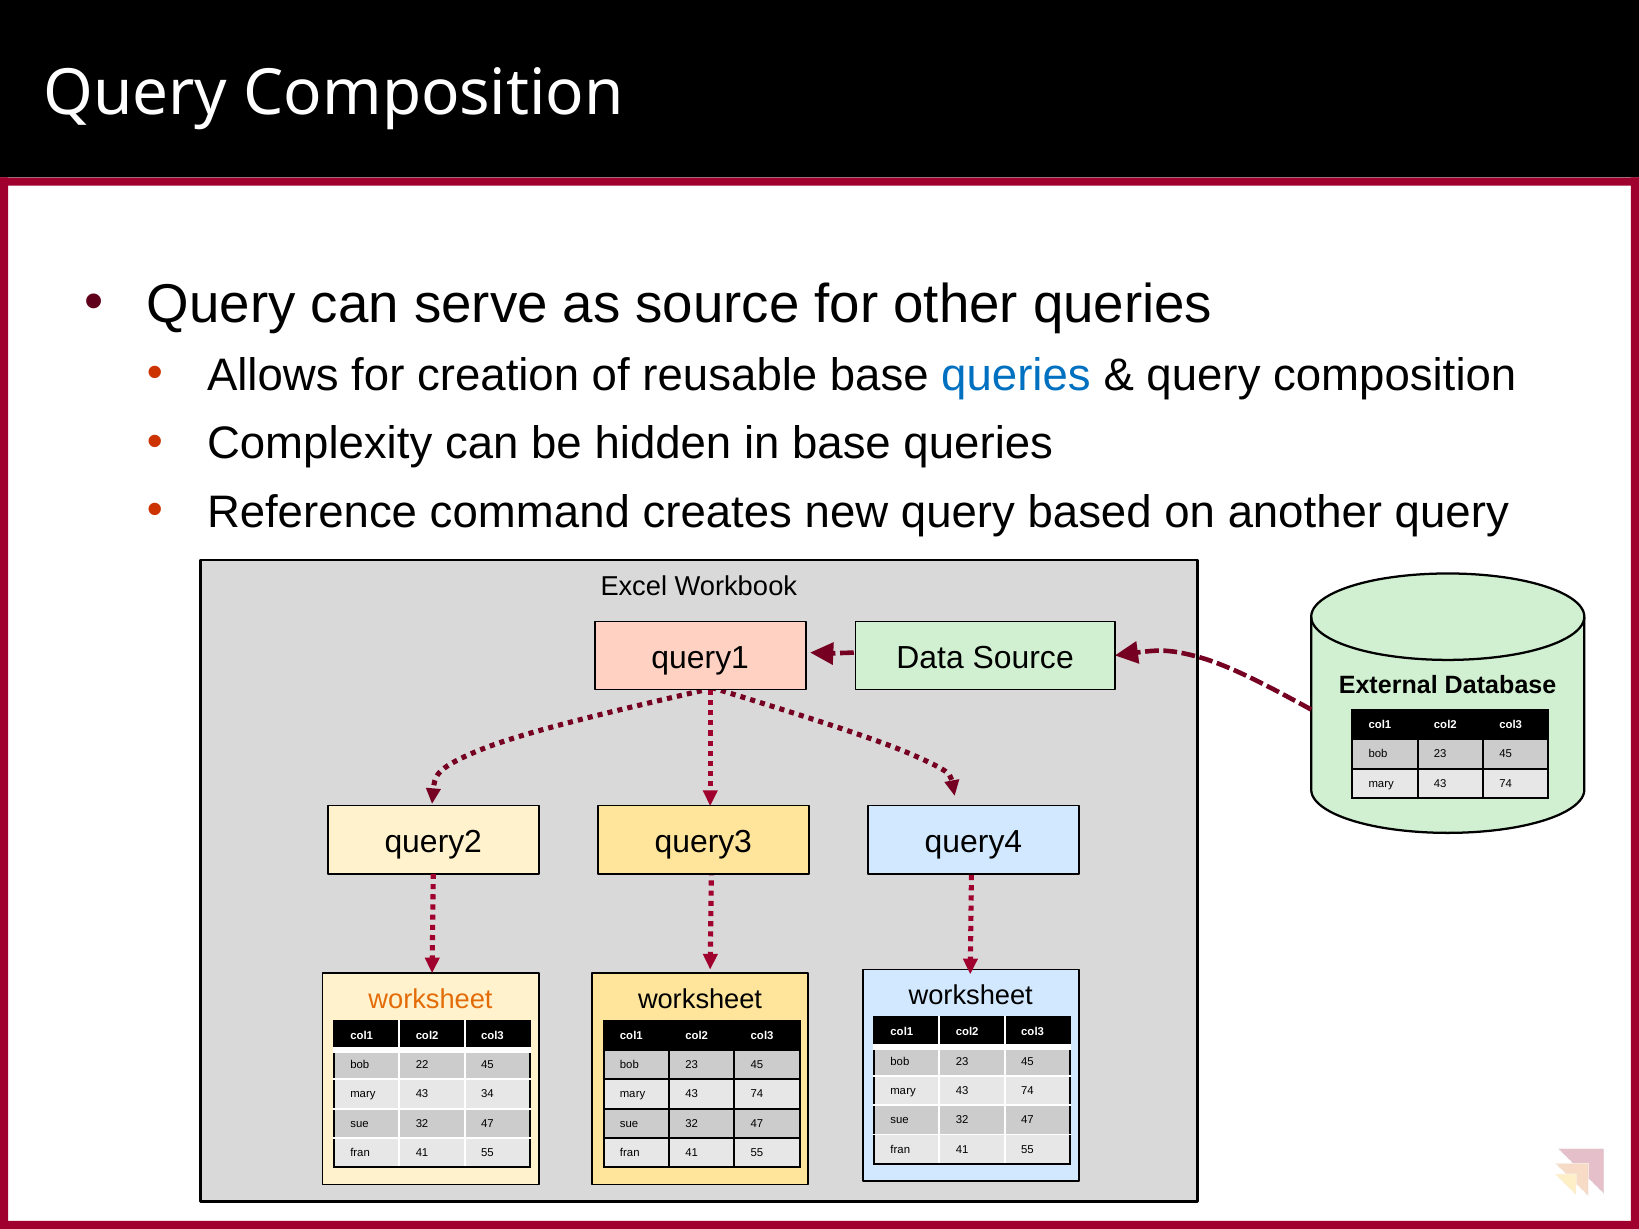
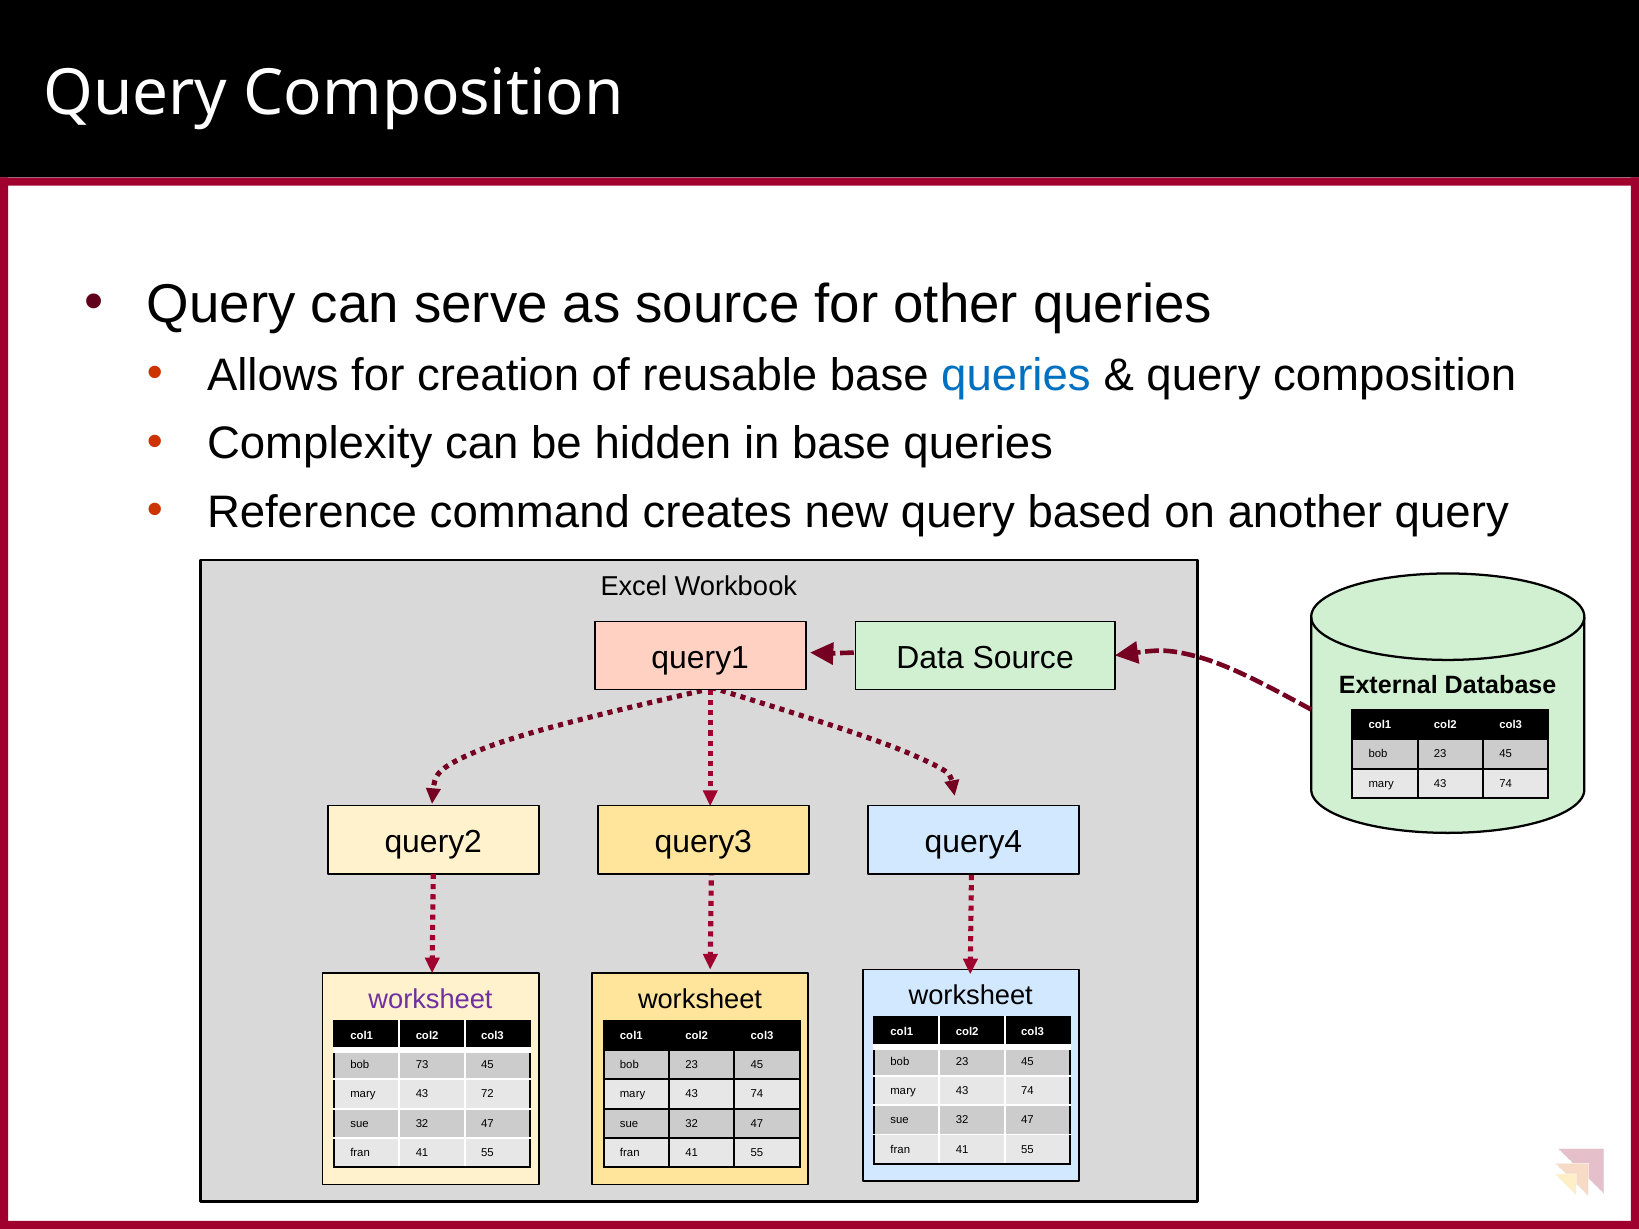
worksheet at (430, 999) colour: orange -> purple
22: 22 -> 73
34: 34 -> 72
